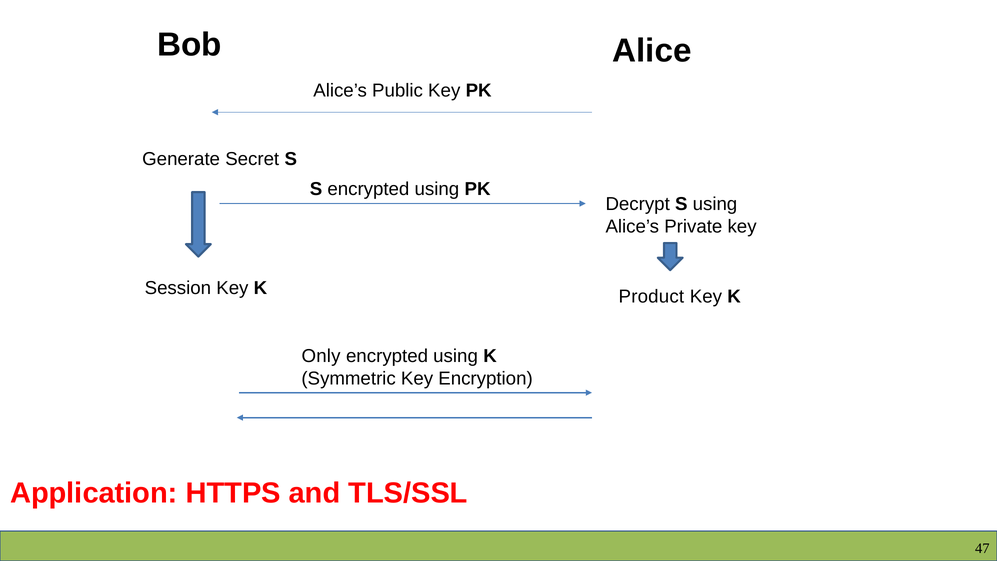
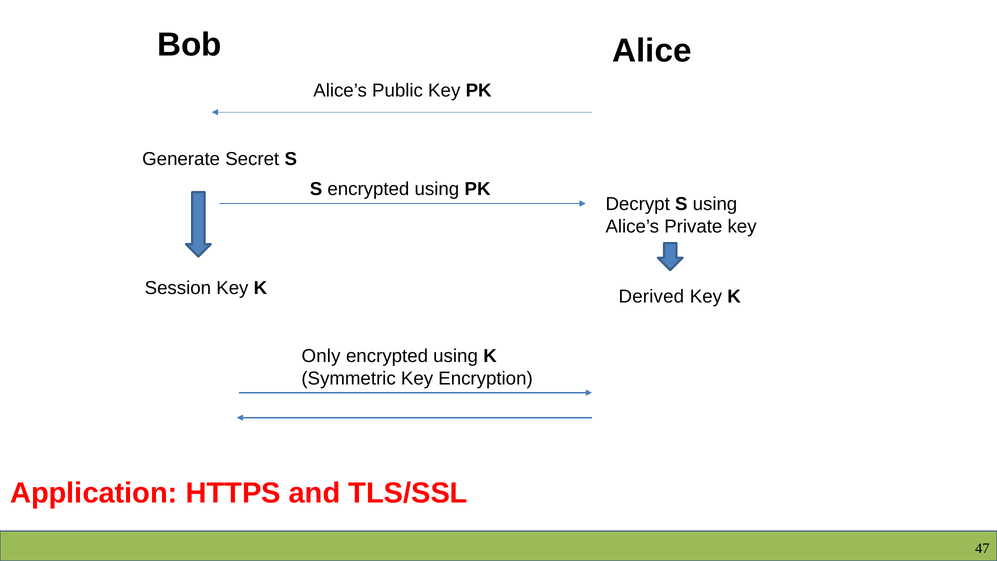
Product: Product -> Derived
